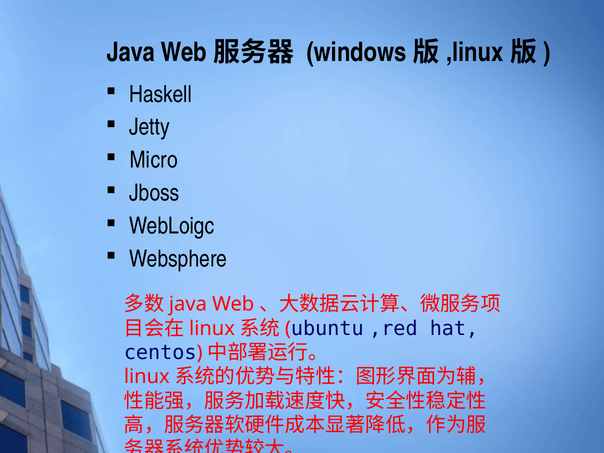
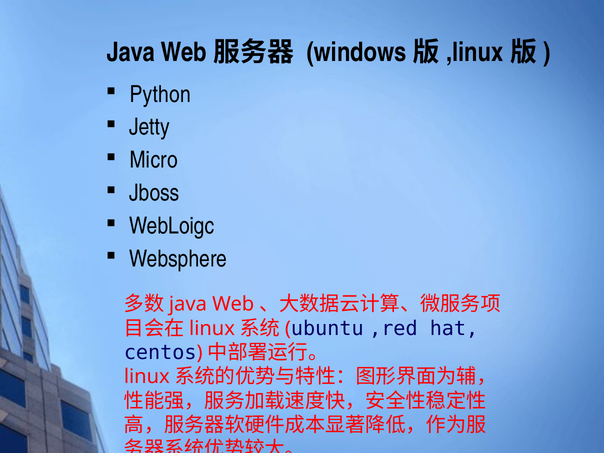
Haskell: Haskell -> Python
